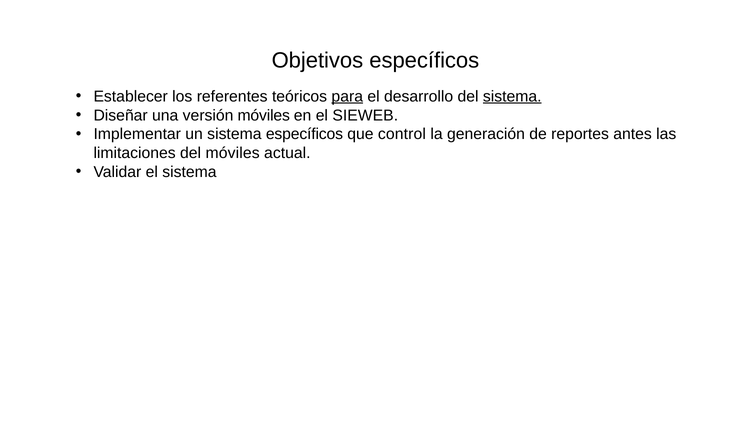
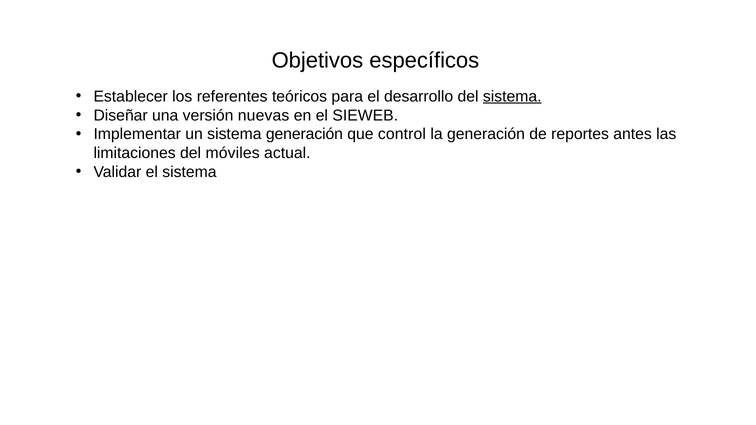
para underline: present -> none
versión móviles: móviles -> nuevas
sistema específicos: específicos -> generación
